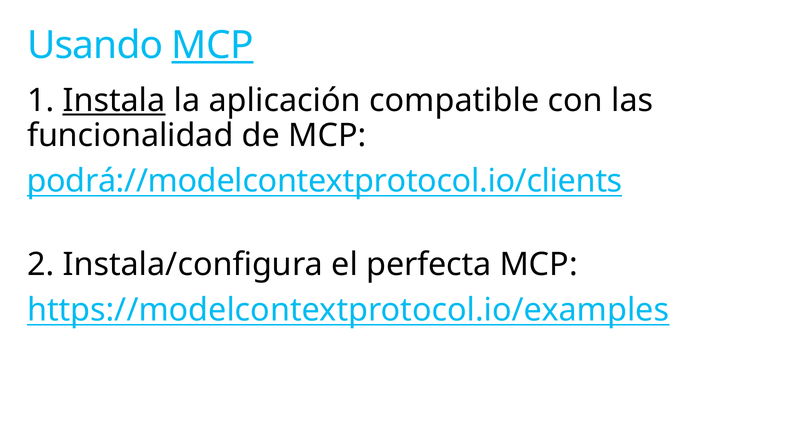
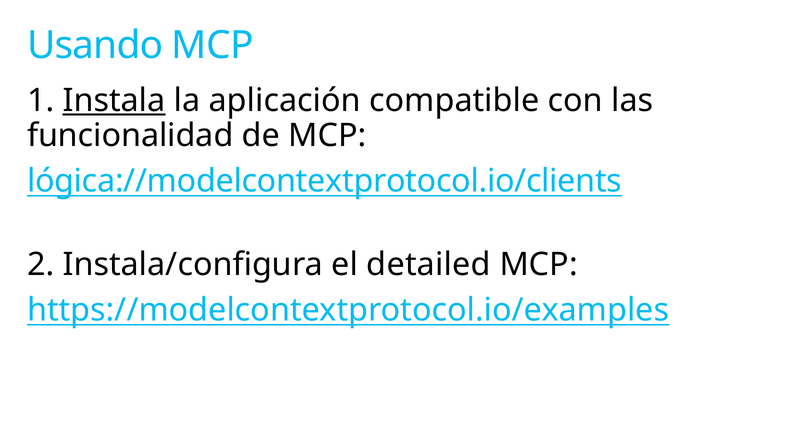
MCP at (213, 46) underline: present -> none
podrá://modelcontextprotocol.io/clients: podrá://modelcontextprotocol.io/clients -> lógica://modelcontextprotocol.io/clients
perfecta: perfecta -> detailed
